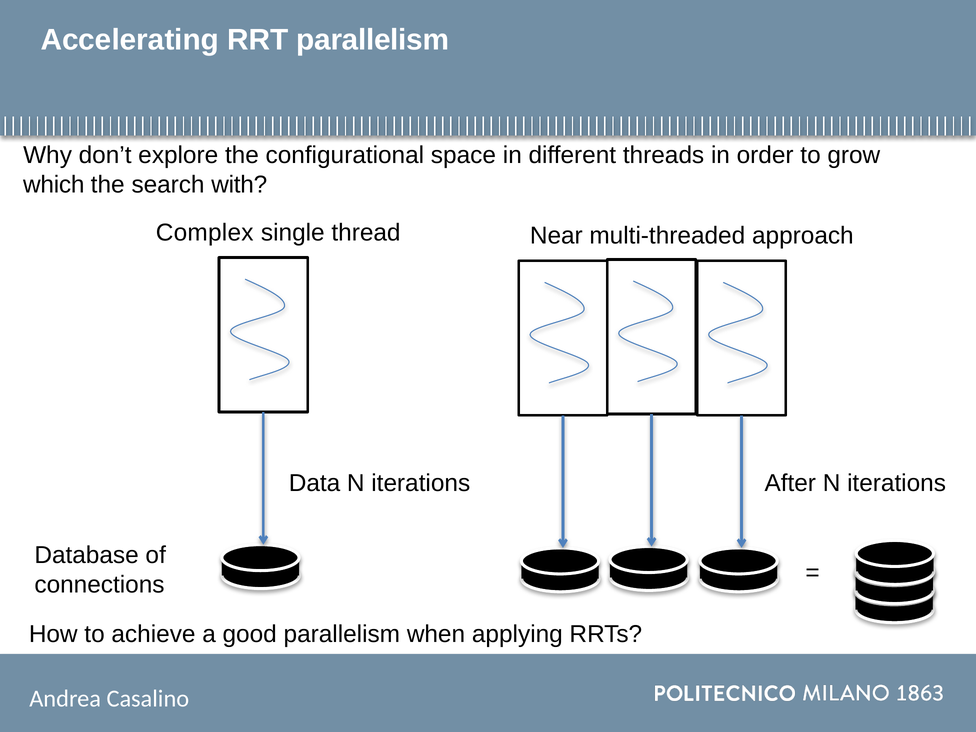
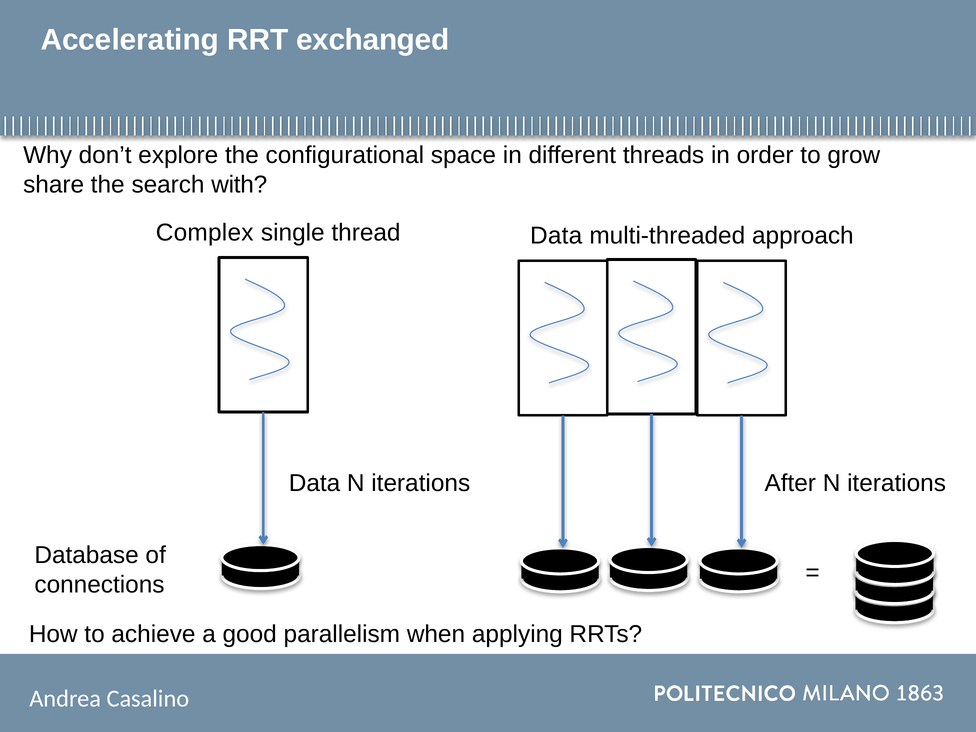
RRT parallelism: parallelism -> exchanged
which: which -> share
thread Near: Near -> Data
